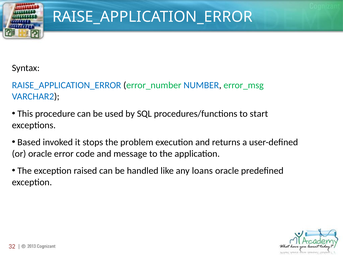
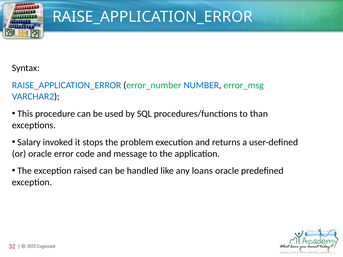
start: start -> than
Based: Based -> Salary
